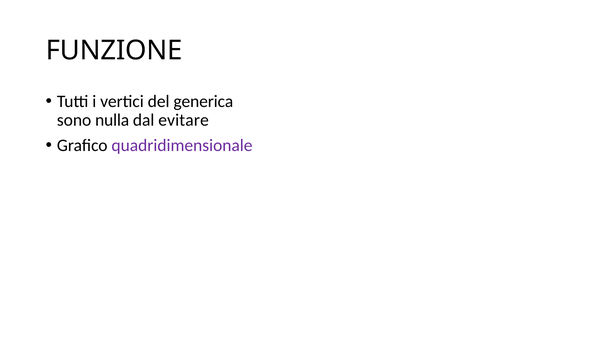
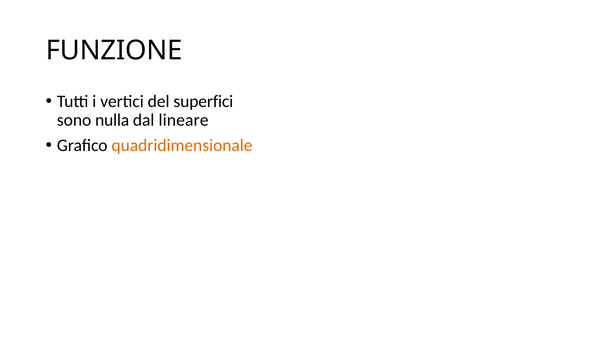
generica: generica -> superfici
evitare: evitare -> lineare
quadridimensionale colour: purple -> orange
